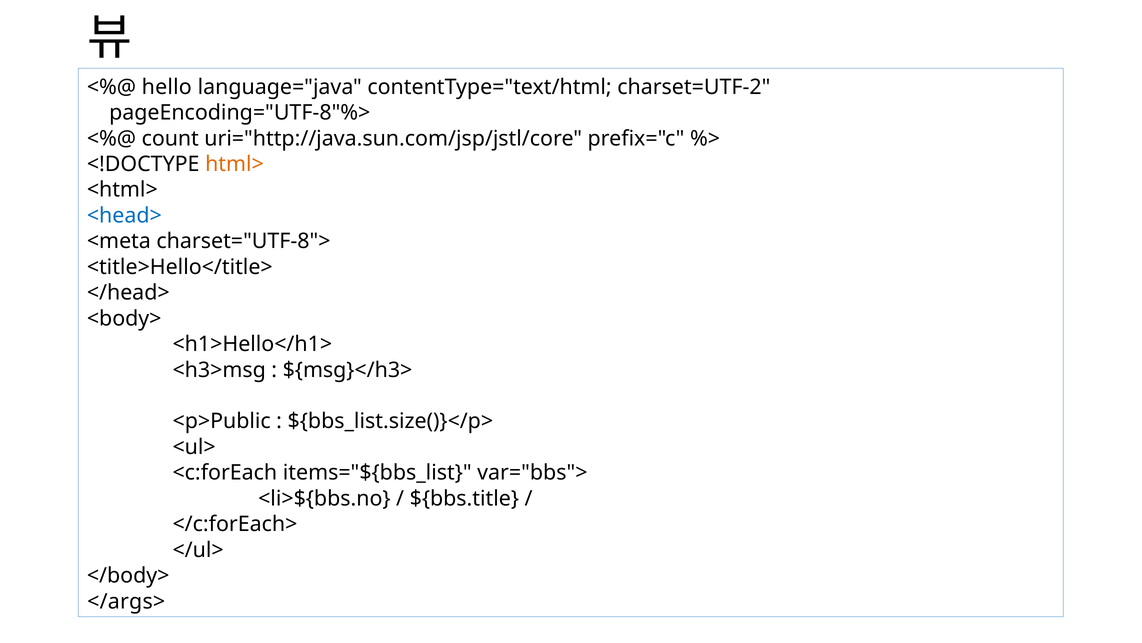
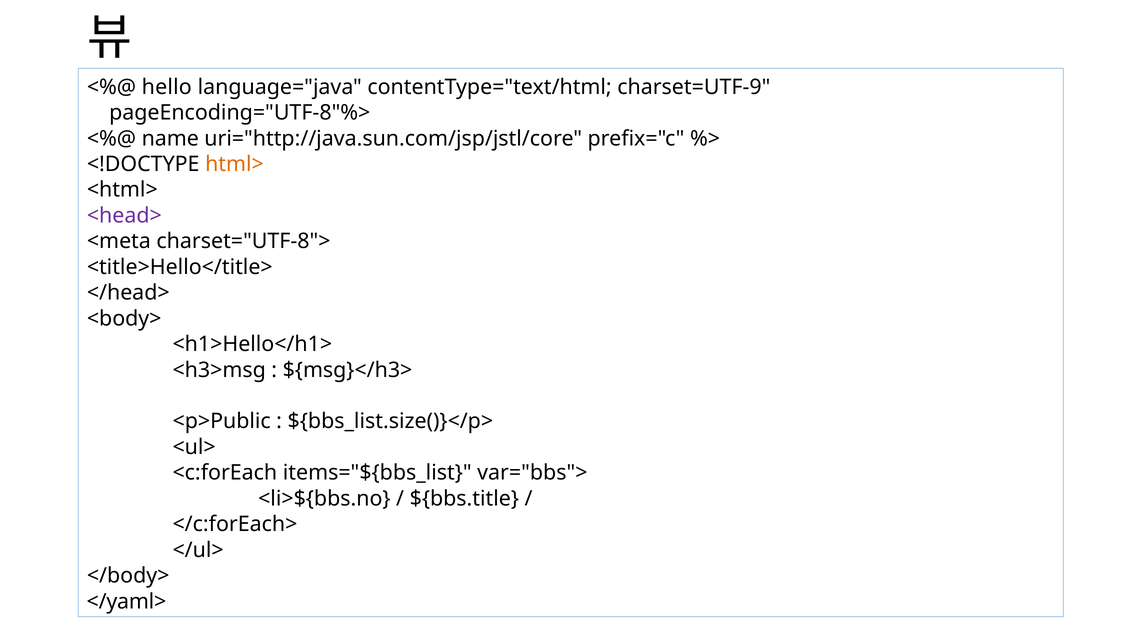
charset=UTF-2: charset=UTF-2 -> charset=UTF-9
count: count -> name
<head> colour: blue -> purple
</args>: </args> -> </yaml>
